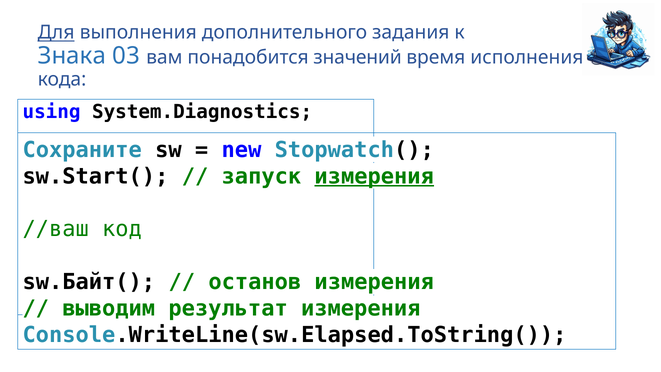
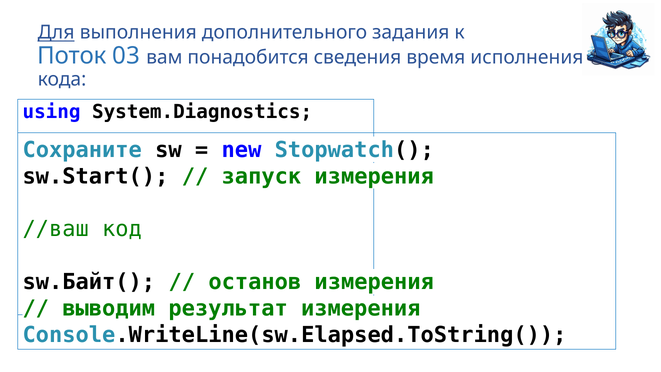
Знака: Знака -> Поток
значений: значений -> сведения
измерения at (374, 176) underline: present -> none
